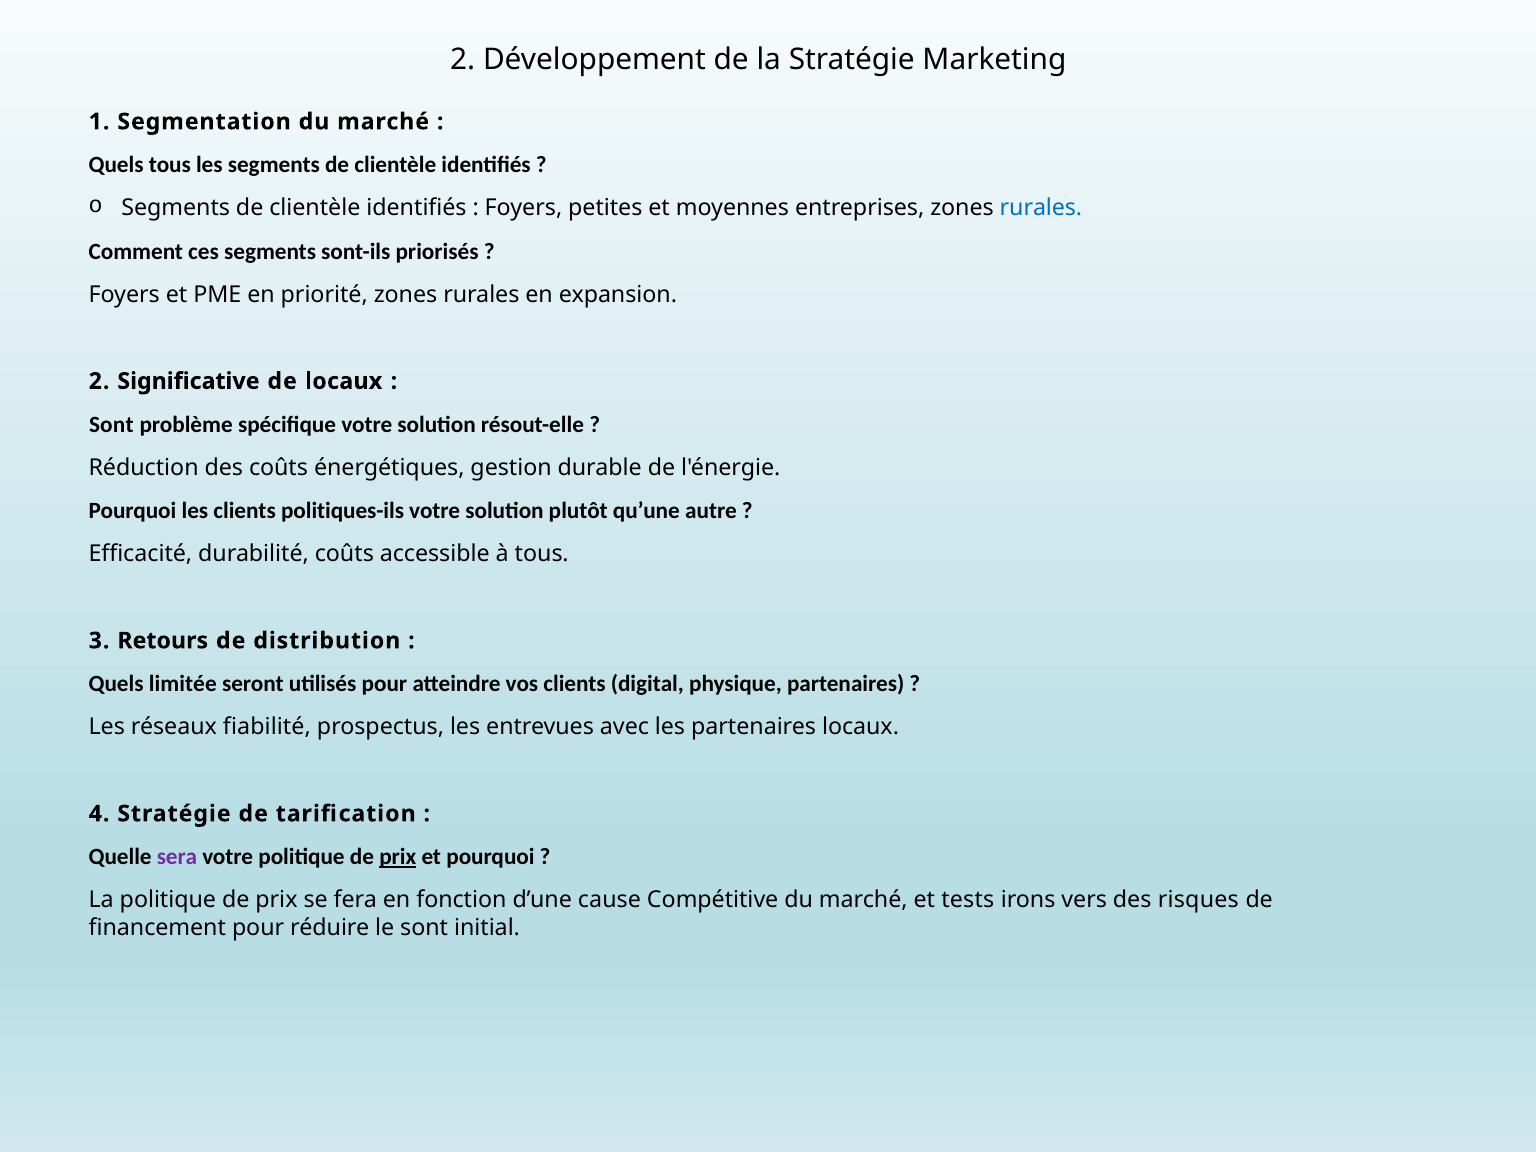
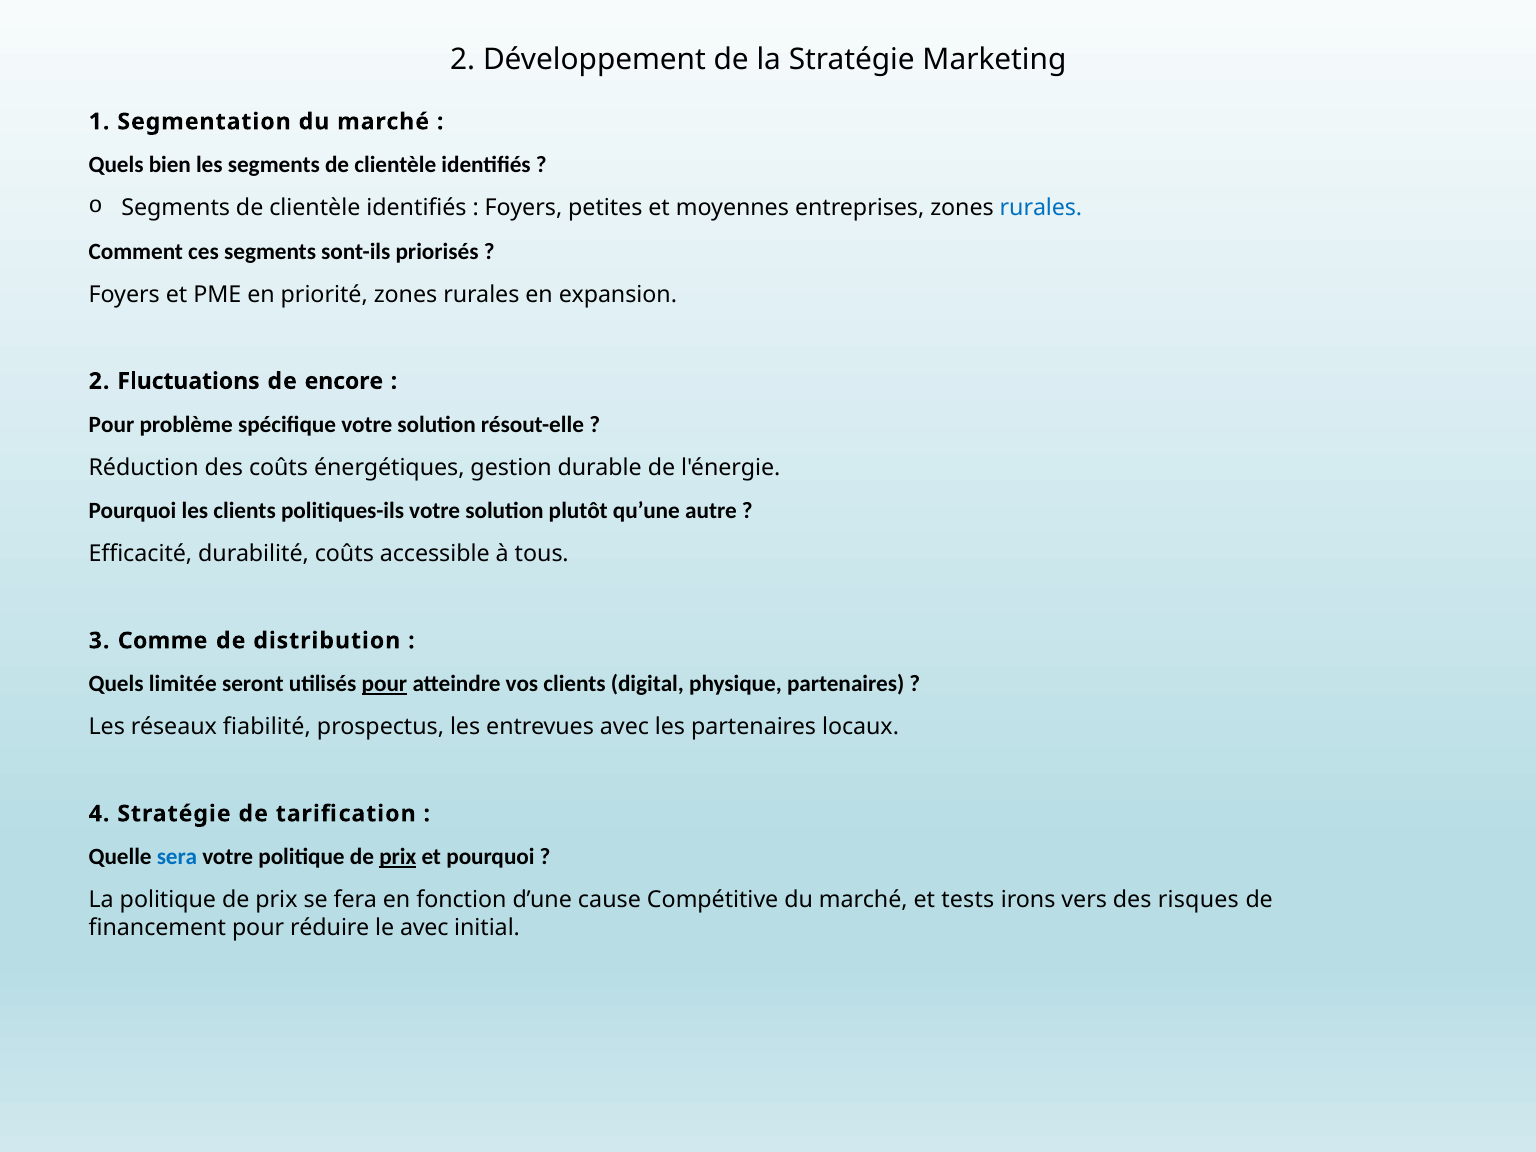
Quels tous: tous -> bien
Significative: Significative -> Fluctuations
de locaux: locaux -> encore
Sont at (111, 424): Sont -> Pour
Retours: Retours -> Comme
pour at (384, 684) underline: none -> present
sera colour: purple -> blue
le sont: sont -> avec
